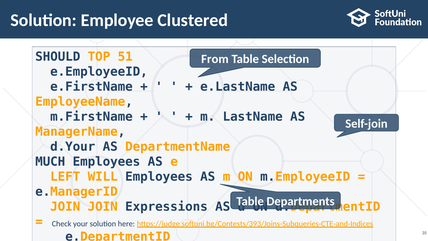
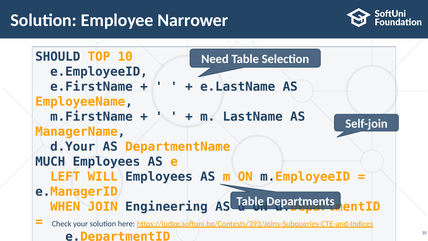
Clustered: Clustered -> Narrower
51: 51 -> 10
From: From -> Need
JOIN at (65, 206): JOIN -> WHEN
Expressions: Expressions -> Engineering
